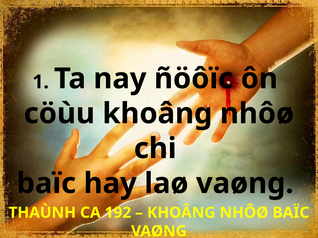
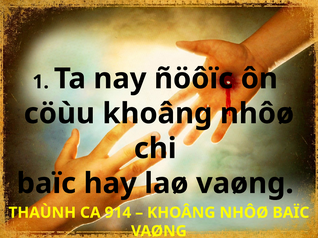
192: 192 -> 914
